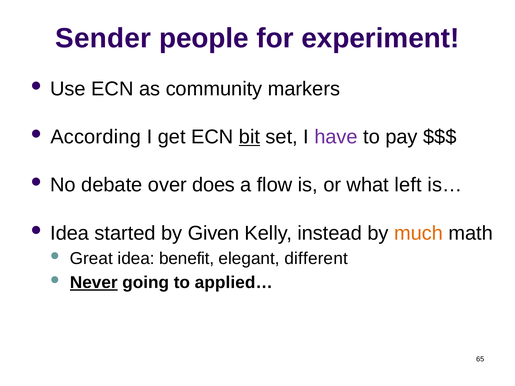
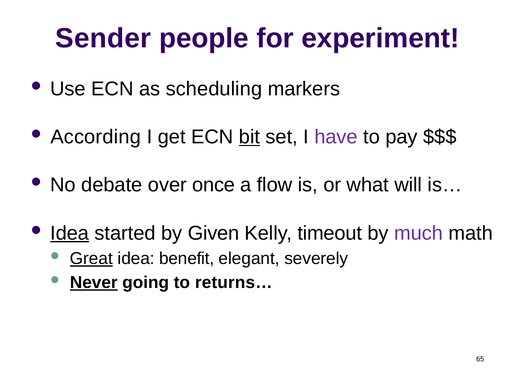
community: community -> scheduling
does: does -> once
left: left -> will
Idea at (70, 233) underline: none -> present
instead: instead -> timeout
much colour: orange -> purple
Great underline: none -> present
different: different -> severely
applied…: applied… -> returns…
